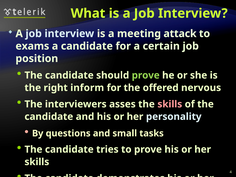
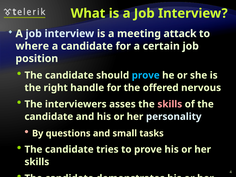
exams: exams -> where
prove at (146, 75) colour: light green -> light blue
inform: inform -> handle
